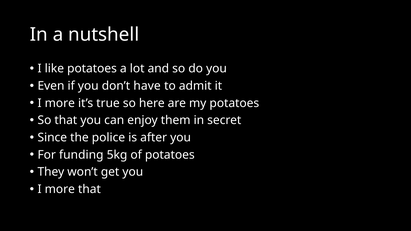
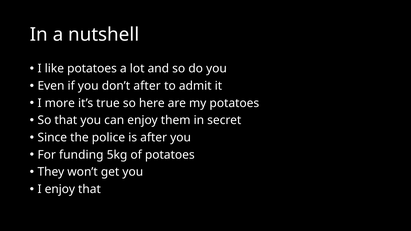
don’t have: have -> after
more at (60, 189): more -> enjoy
